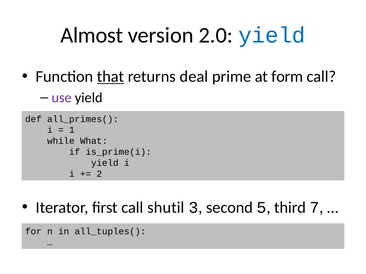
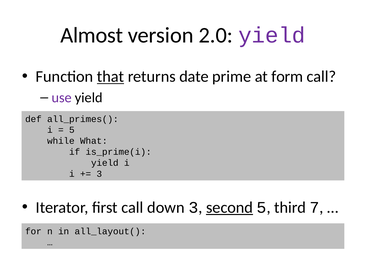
yield at (272, 35) colour: blue -> purple
deal: deal -> date
1 at (72, 130): 1 -> 5
2 at (99, 174): 2 -> 3
shutil: shutil -> down
second underline: none -> present
all_tuples(: all_tuples( -> all_layout(
